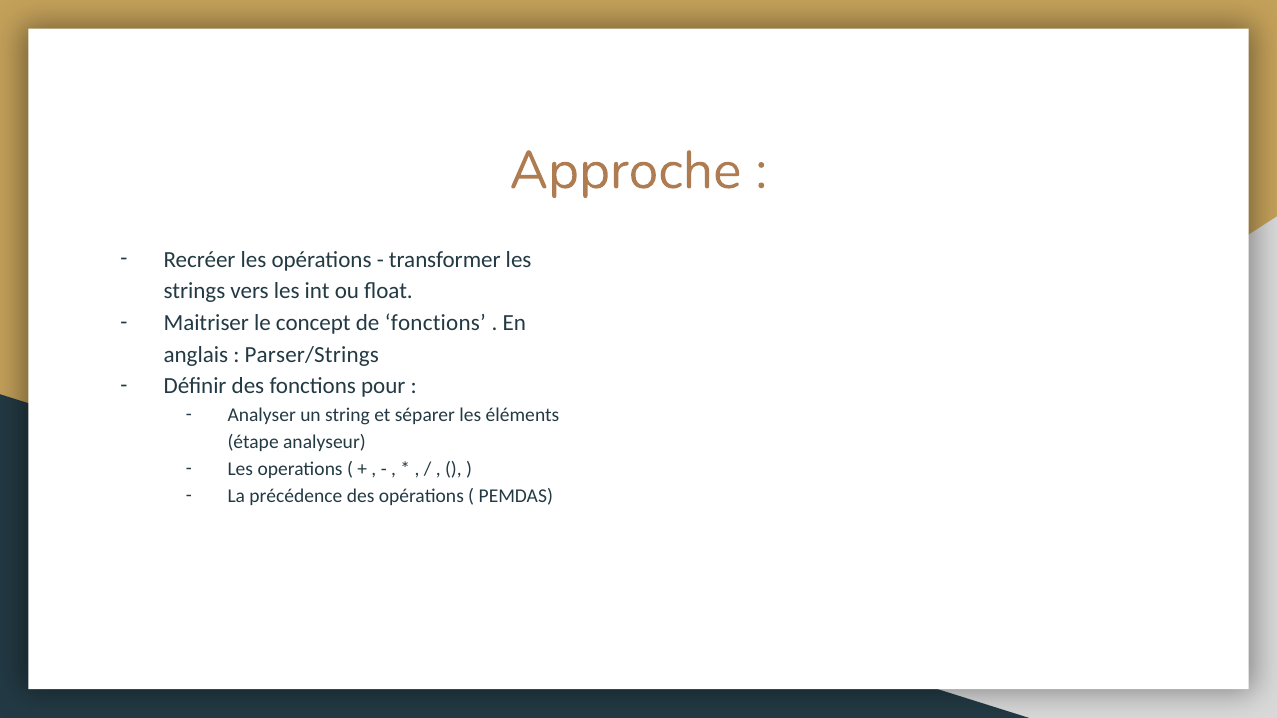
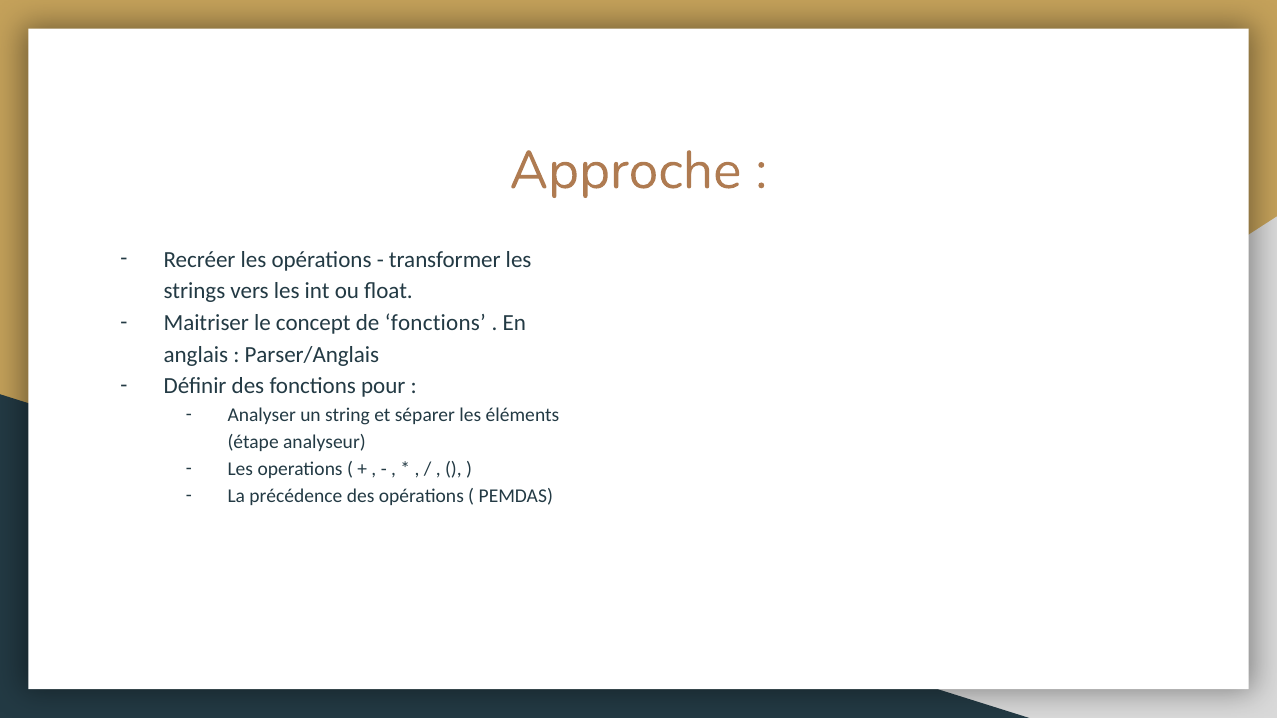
Parser/Strings: Parser/Strings -> Parser/Anglais
